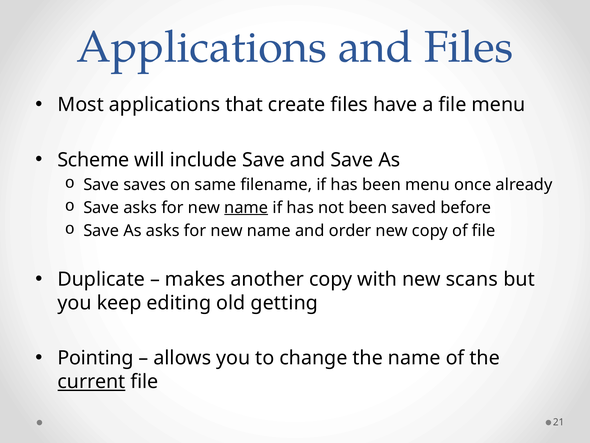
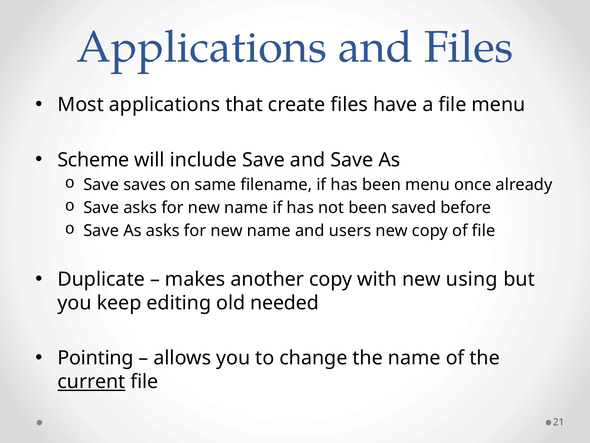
name at (246, 207) underline: present -> none
order: order -> users
scans: scans -> using
getting: getting -> needed
